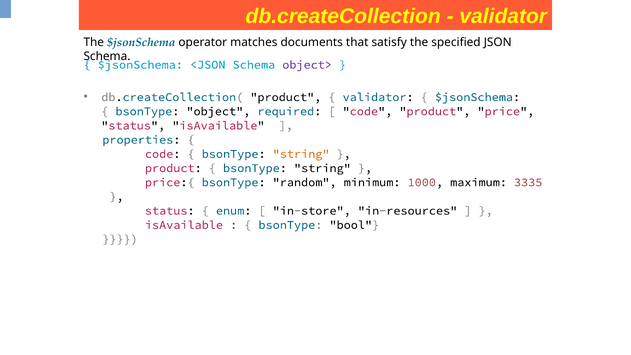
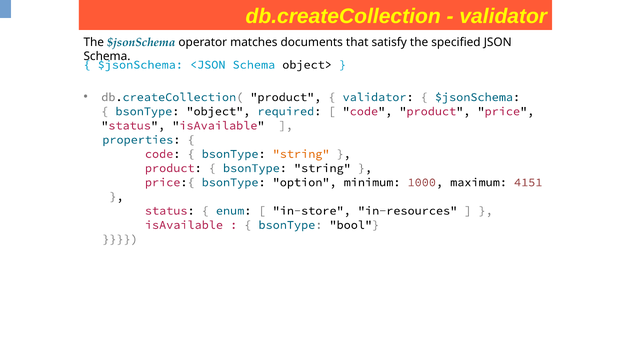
object> colour: purple -> black
random: random -> option
3335: 3335 -> 4151
